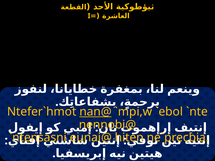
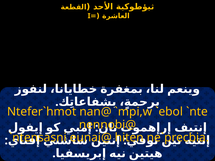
nan@ underline: present -> none
